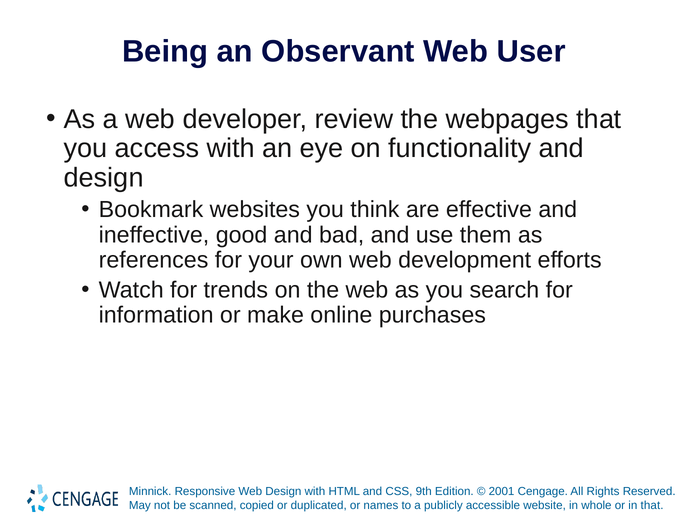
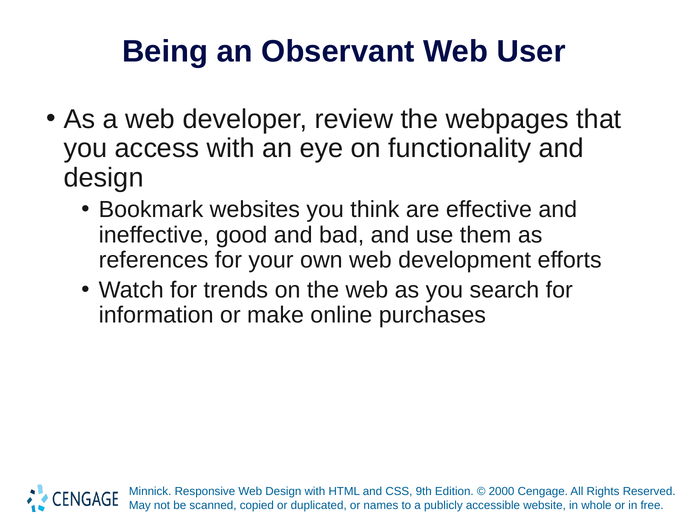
2001: 2001 -> 2000
in that: that -> free
